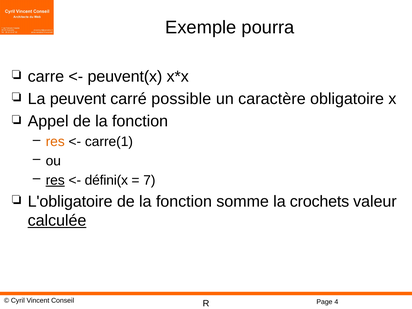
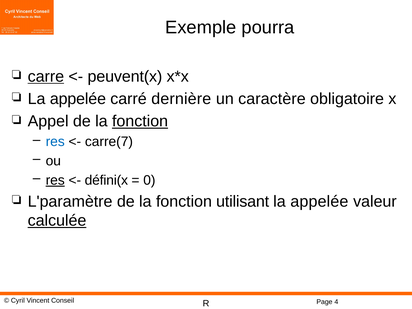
carre underline: none -> present
peuvent at (78, 99): peuvent -> appelée
possible: possible -> dernière
fonction at (140, 121) underline: none -> present
res at (55, 142) colour: orange -> blue
carre(1: carre(1 -> carre(7
7: 7 -> 0
L'obligatoire: L'obligatoire -> L'paramètre
somme: somme -> utilisant
crochets at (320, 201): crochets -> appelée
